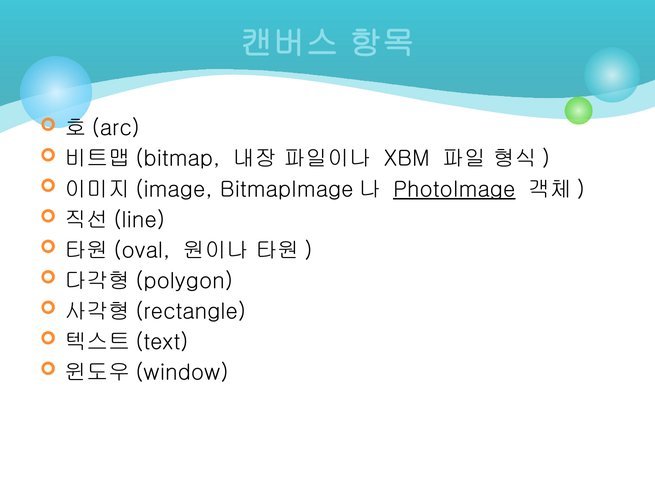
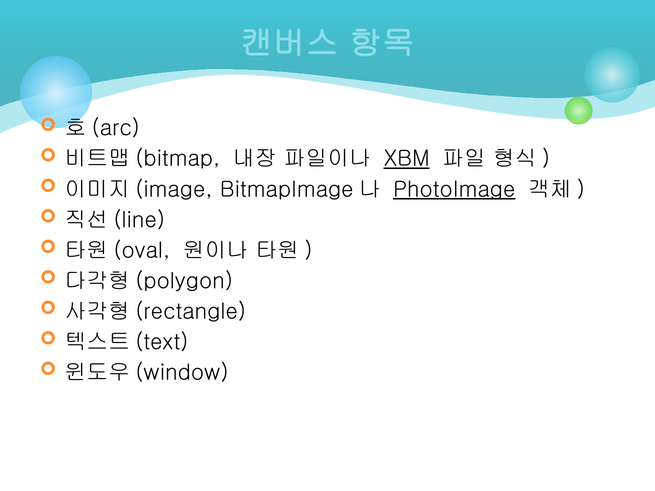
XBM underline: none -> present
